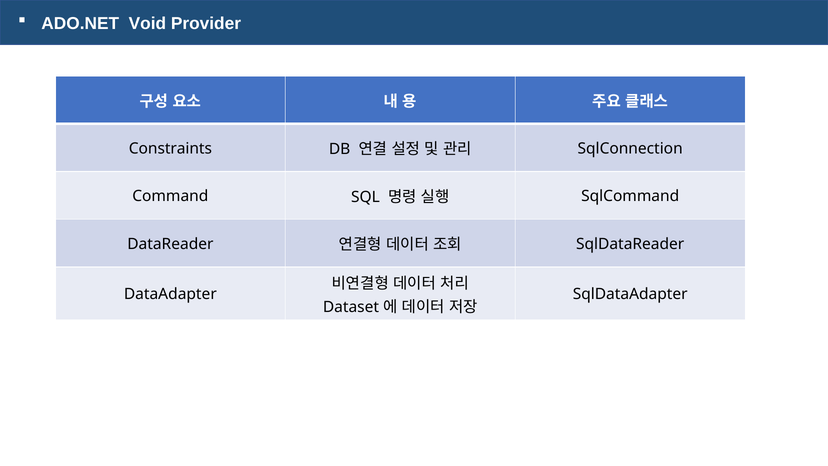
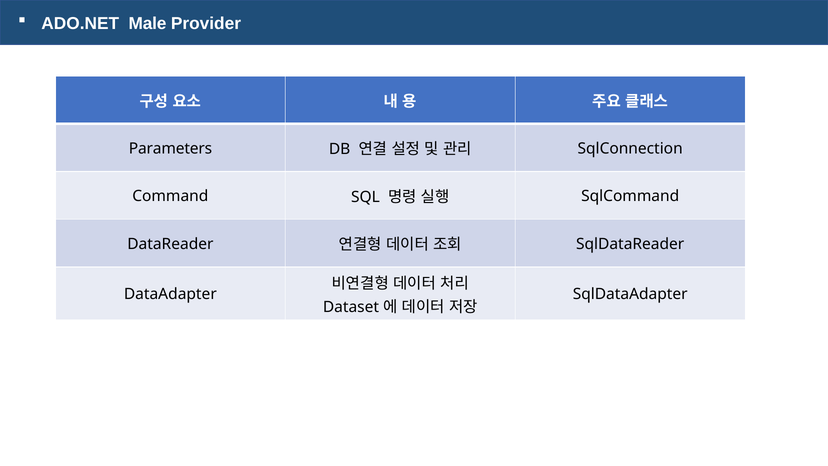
Void: Void -> Male
Constraints: Constraints -> Parameters
